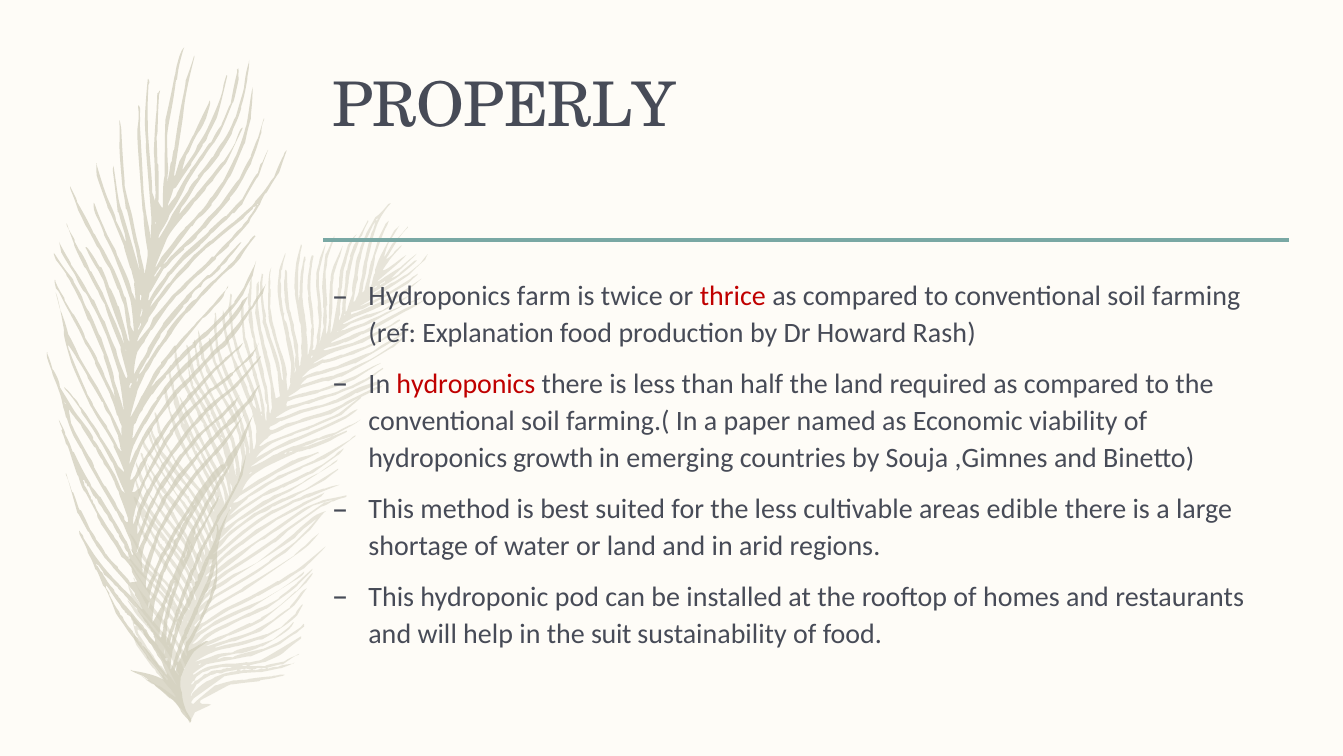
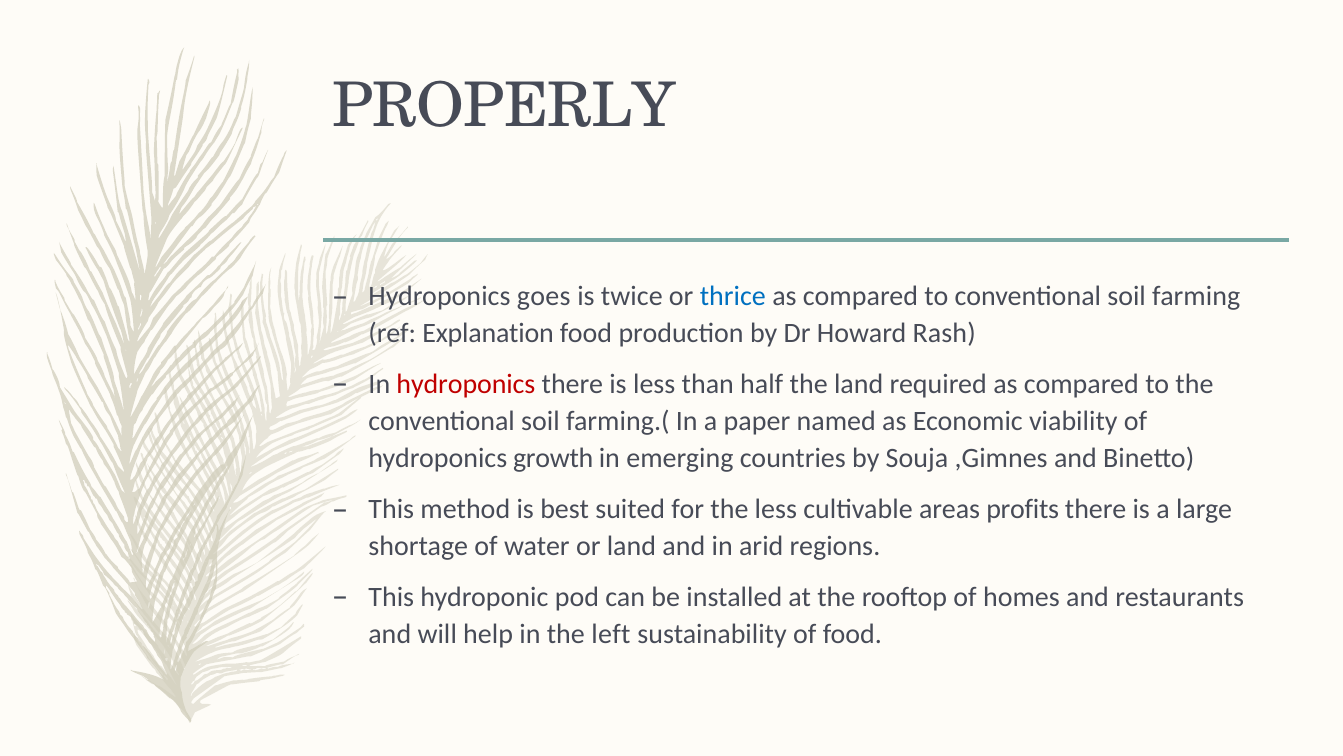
farm: farm -> goes
thrice colour: red -> blue
edible: edible -> profits
suit: suit -> left
